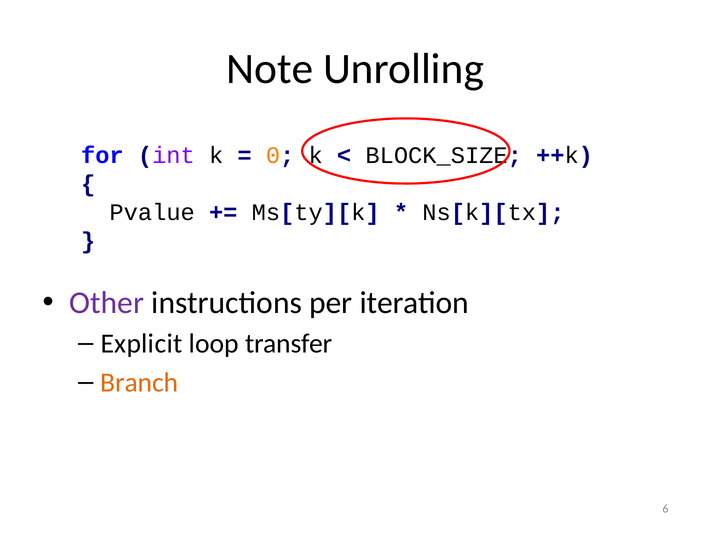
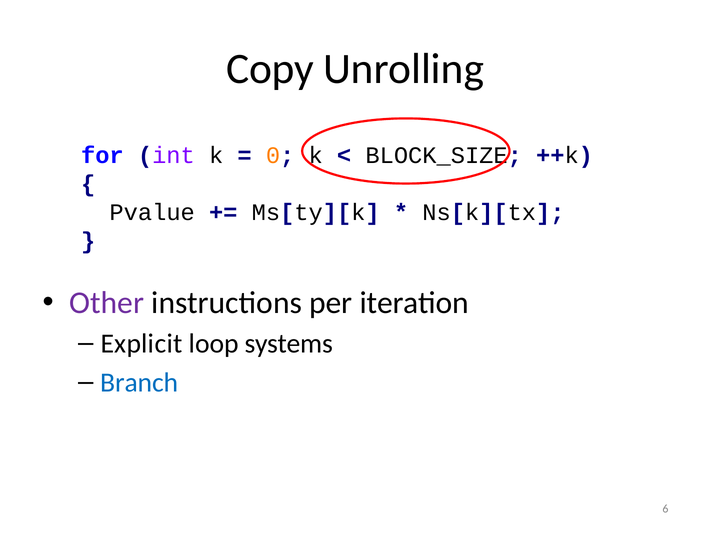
Note: Note -> Copy
transfer: transfer -> systems
Branch colour: orange -> blue
